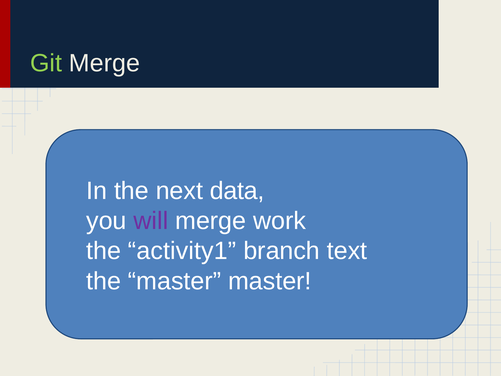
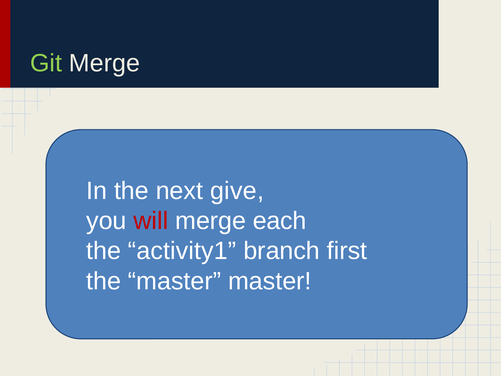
data: data -> give
will colour: purple -> red
work: work -> each
text: text -> first
